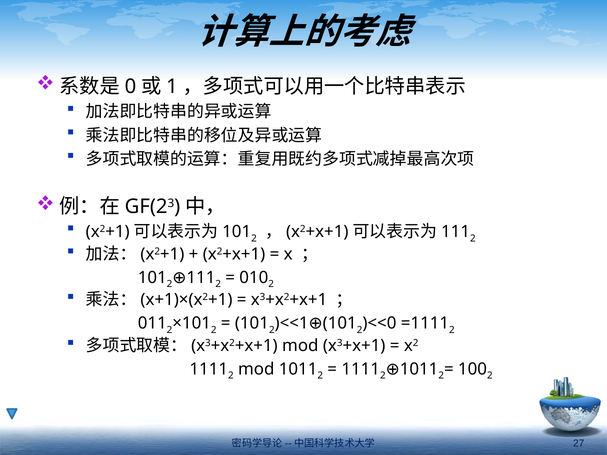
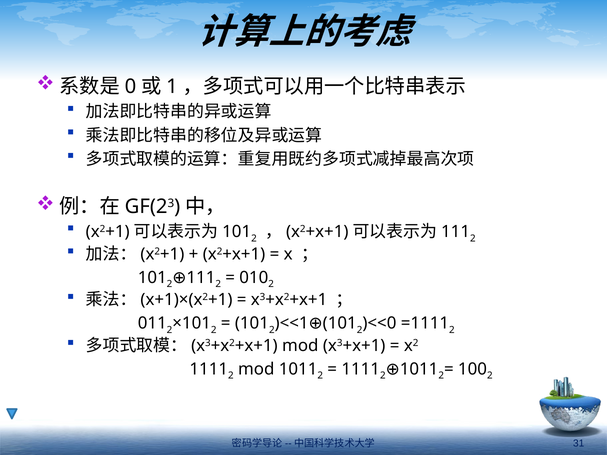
27: 27 -> 31
